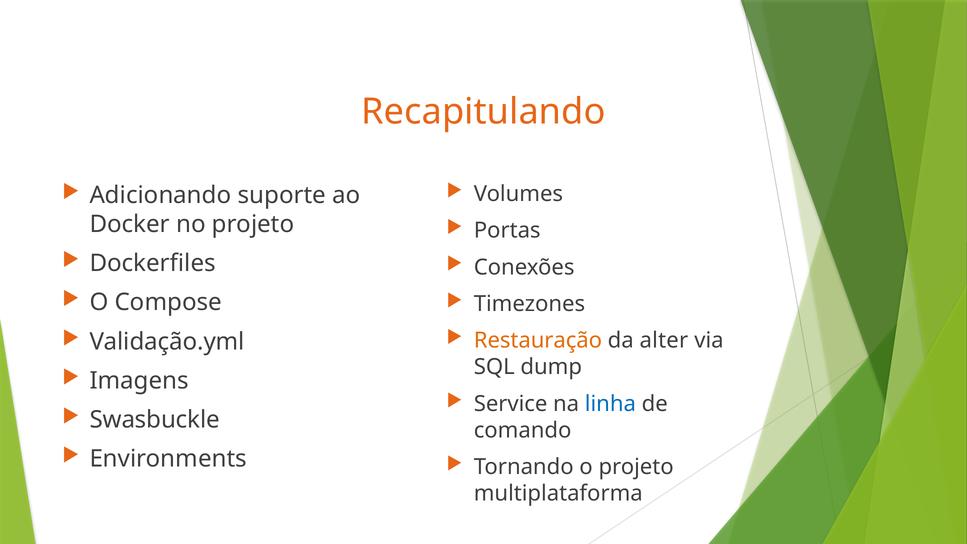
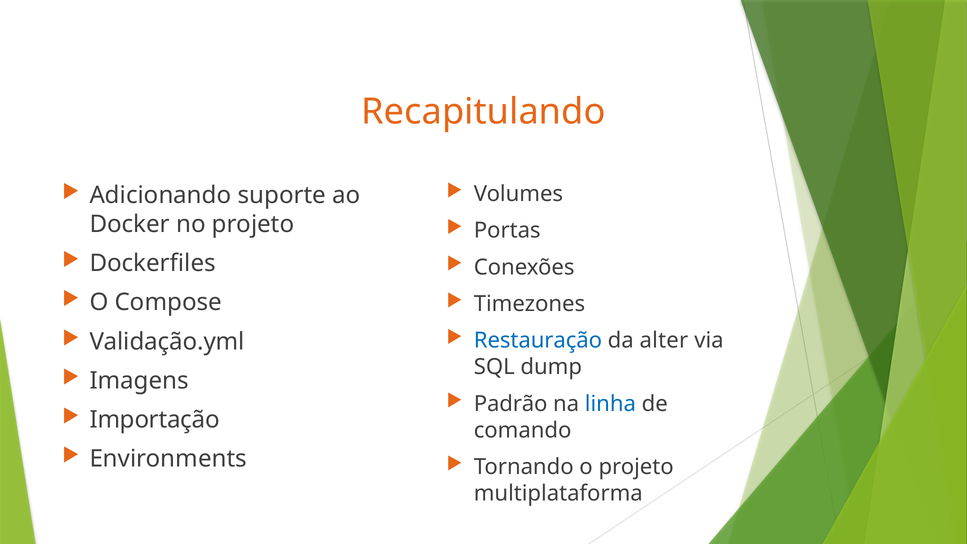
Restauração colour: orange -> blue
Service: Service -> Padrão
Swasbuckle: Swasbuckle -> Importação
